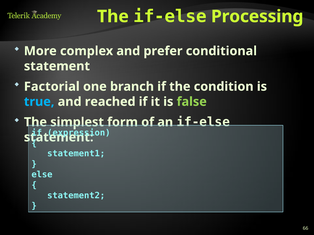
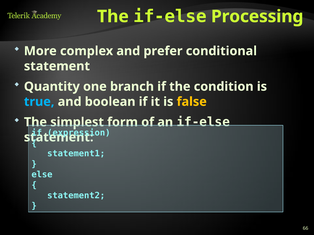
Factorial: Factorial -> Quantity
reached: reached -> boolean
false colour: light green -> yellow
